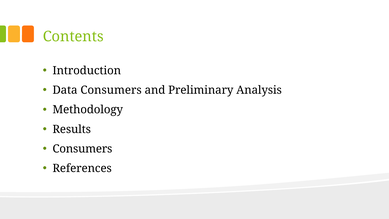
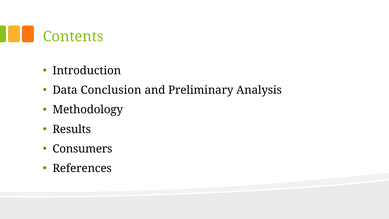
Data Consumers: Consumers -> Conclusion
